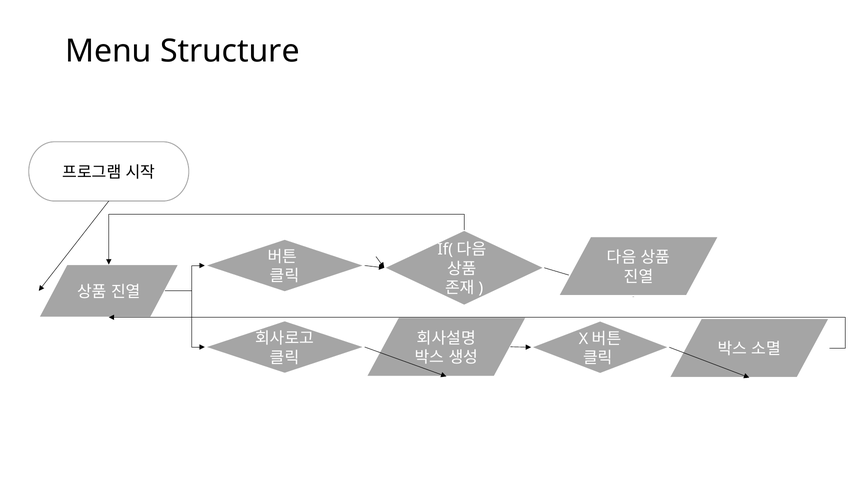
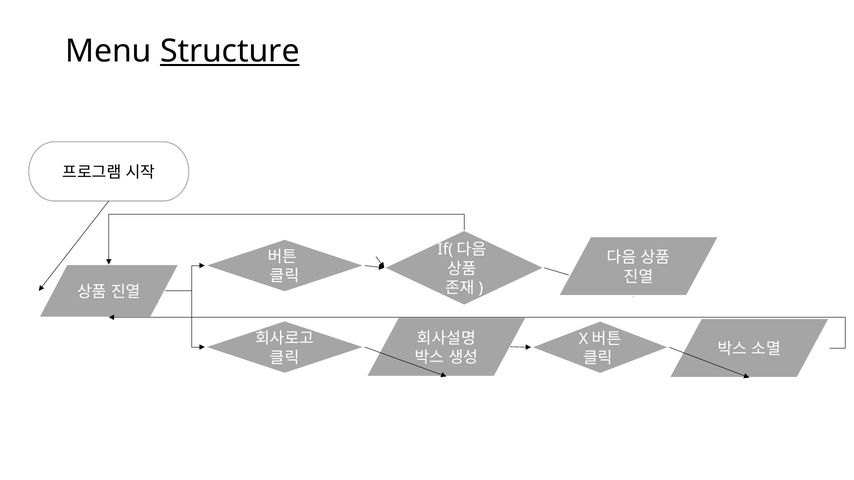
Structure underline: none -> present
